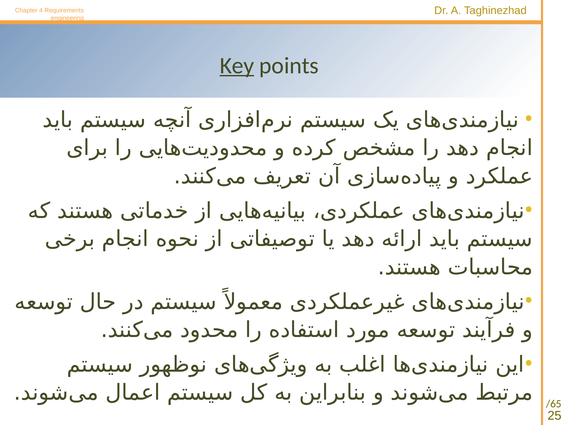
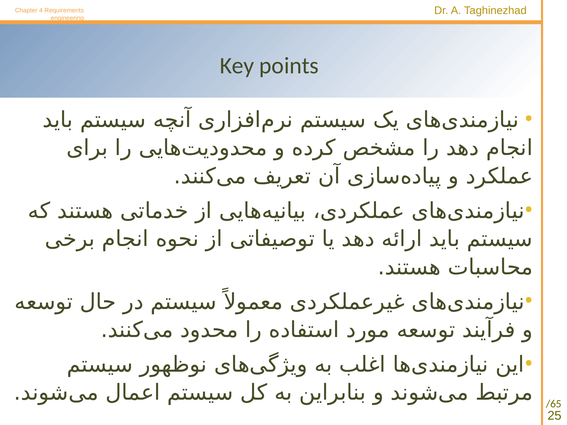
Key underline: present -> none
